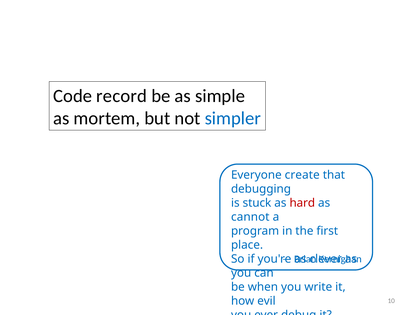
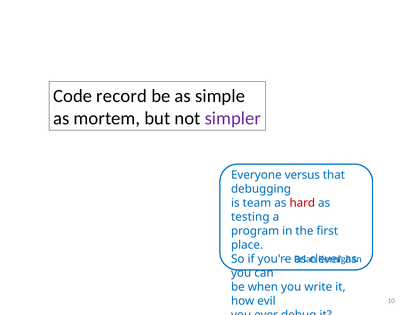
simpler colour: blue -> purple
create: create -> versus
stuck: stuck -> team
cannot: cannot -> testing
